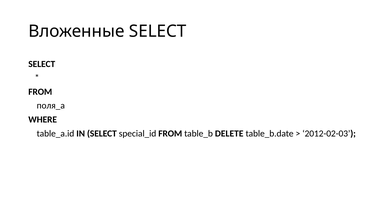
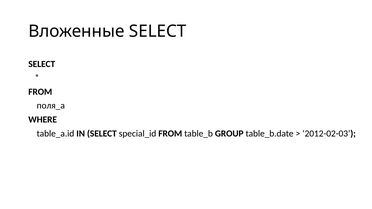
DELETE: DELETE -> GROUP
